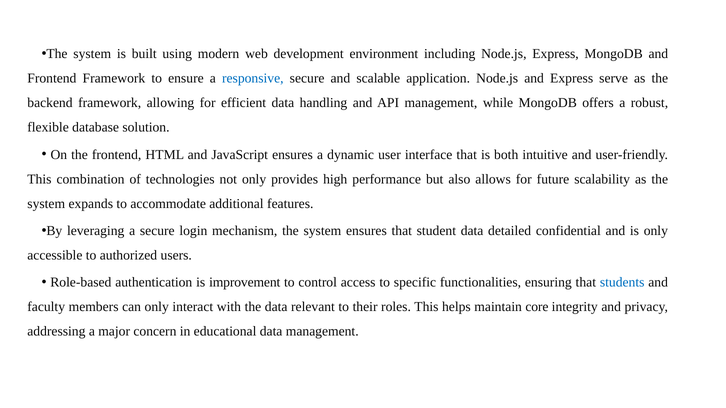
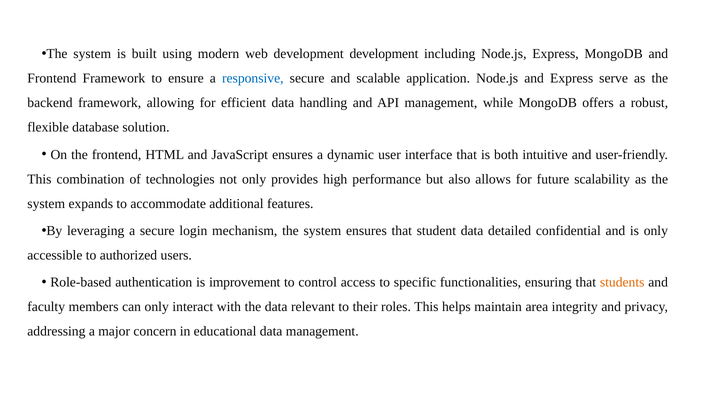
development environment: environment -> development
students colour: blue -> orange
core: core -> area
